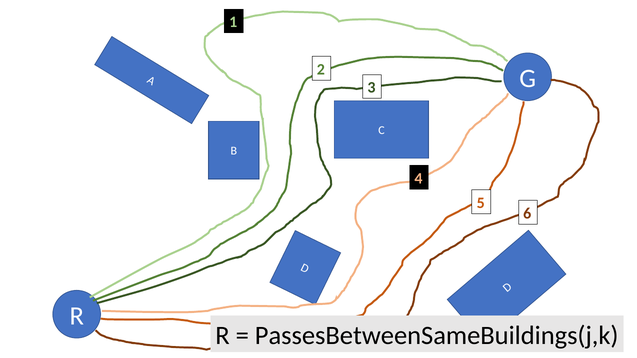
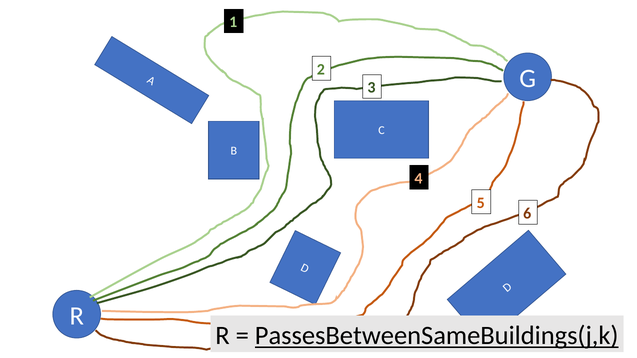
PassesBetweenSameBuildings(j,k underline: none -> present
